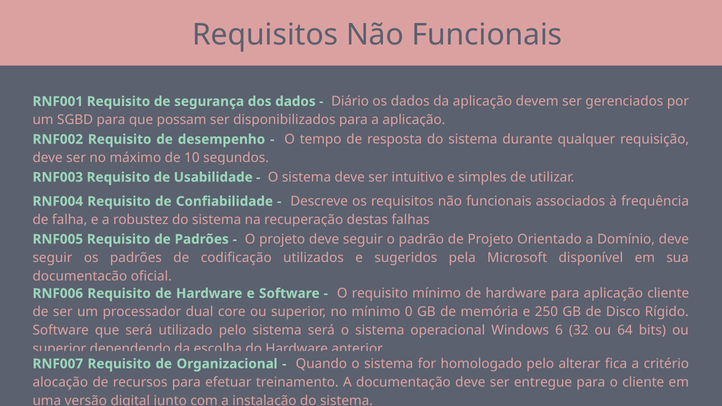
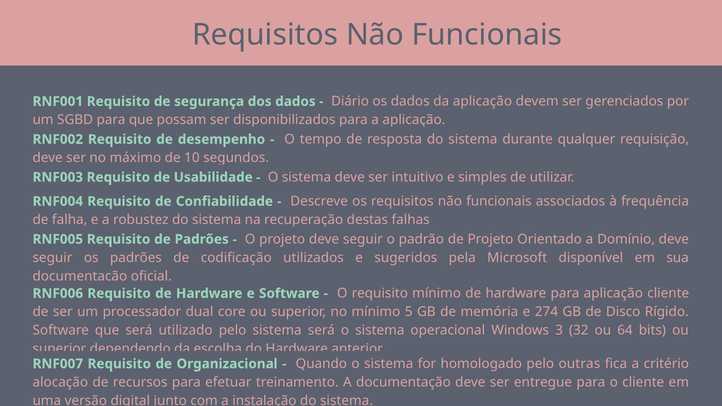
0: 0 -> 5
250: 250 -> 274
6: 6 -> 3
alterar: alterar -> outras
